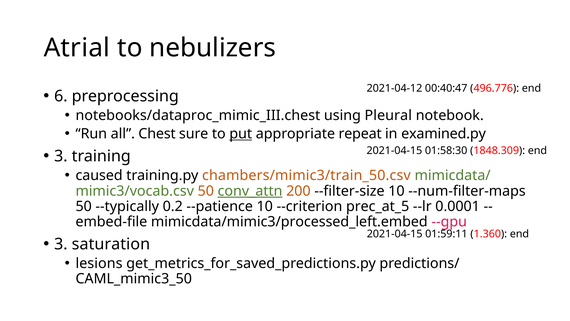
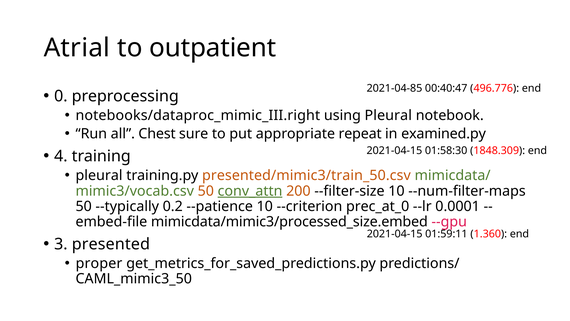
nebulizers: nebulizers -> outpatient
2021-04-12: 2021-04-12 -> 2021-04-85
6: 6 -> 0
notebooks/dataproc_mimic_III.chest: notebooks/dataproc_mimic_III.chest -> notebooks/dataproc_mimic_III.right
put underline: present -> none
3 at (61, 156): 3 -> 4
caused at (99, 175): caused -> pleural
chambers/mimic3/train_50.csv: chambers/mimic3/train_50.csv -> presented/mimic3/train_50.csv
prec_at_5: prec_at_5 -> prec_at_0
mimicdata/mimic3/processed_left.embed: mimicdata/mimic3/processed_left.embed -> mimicdata/mimic3/processed_size.embed
saturation: saturation -> presented
lesions: lesions -> proper
